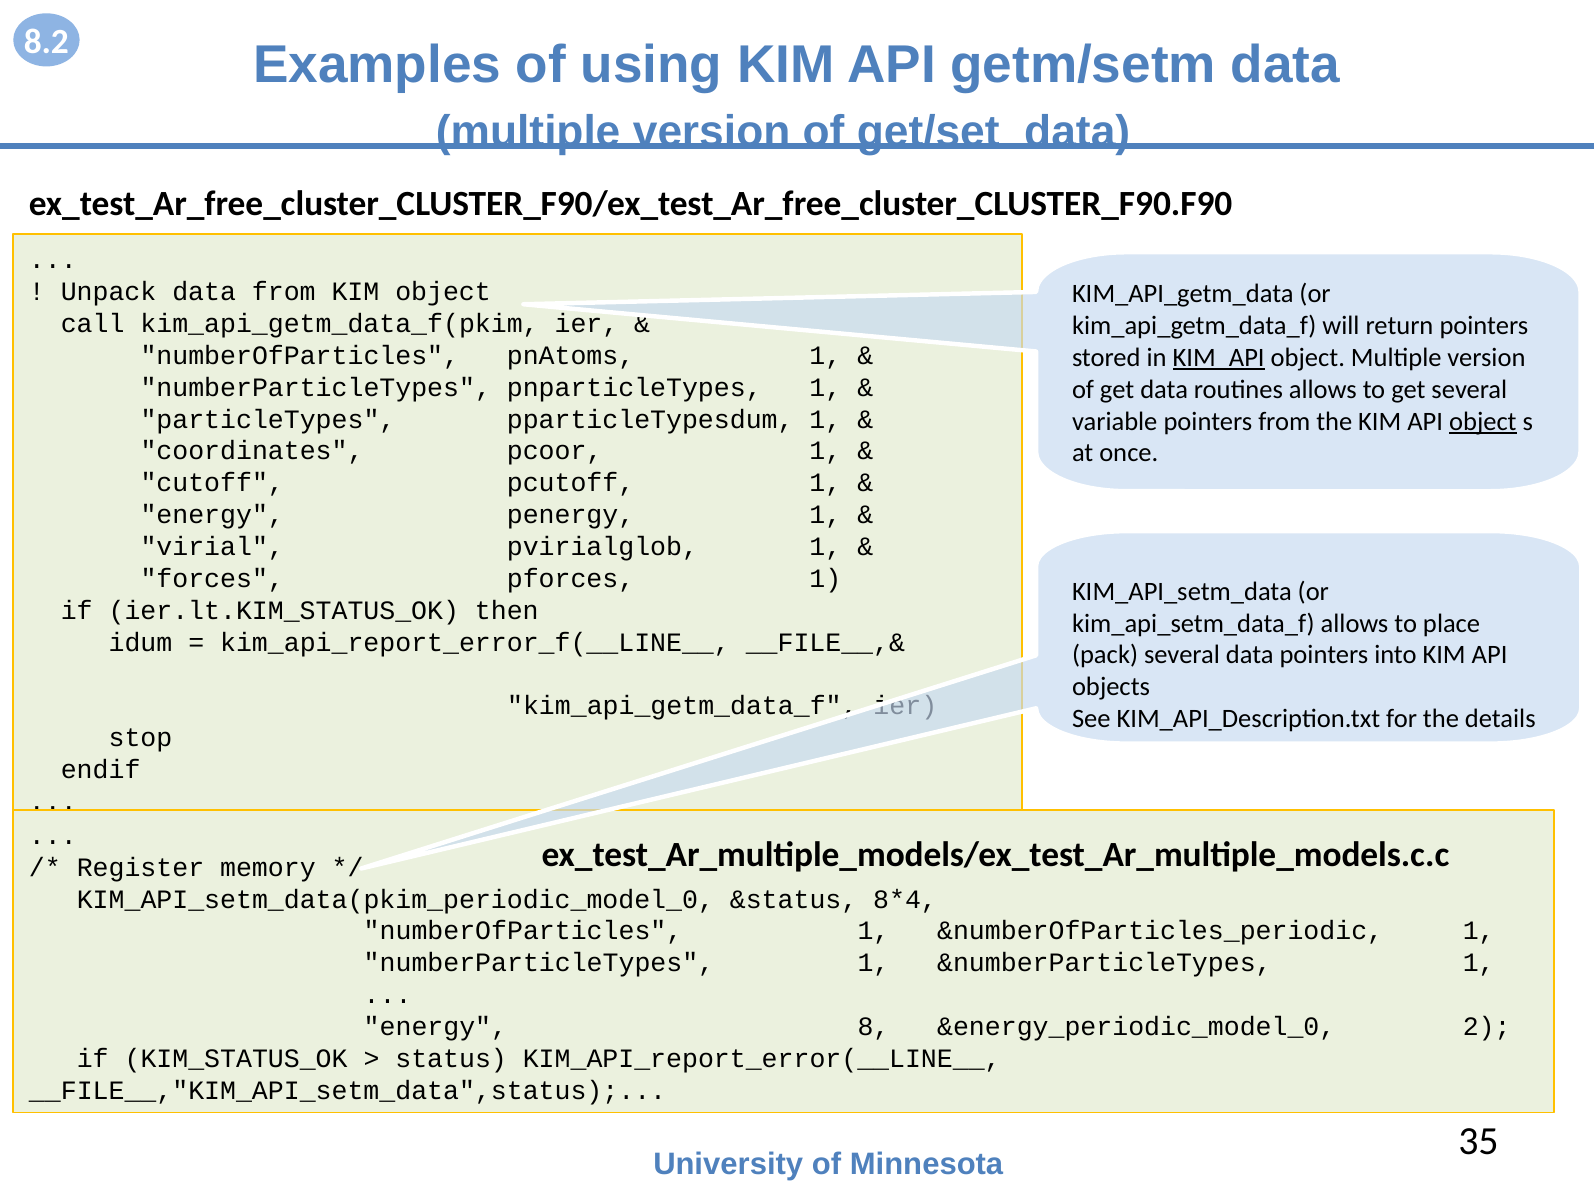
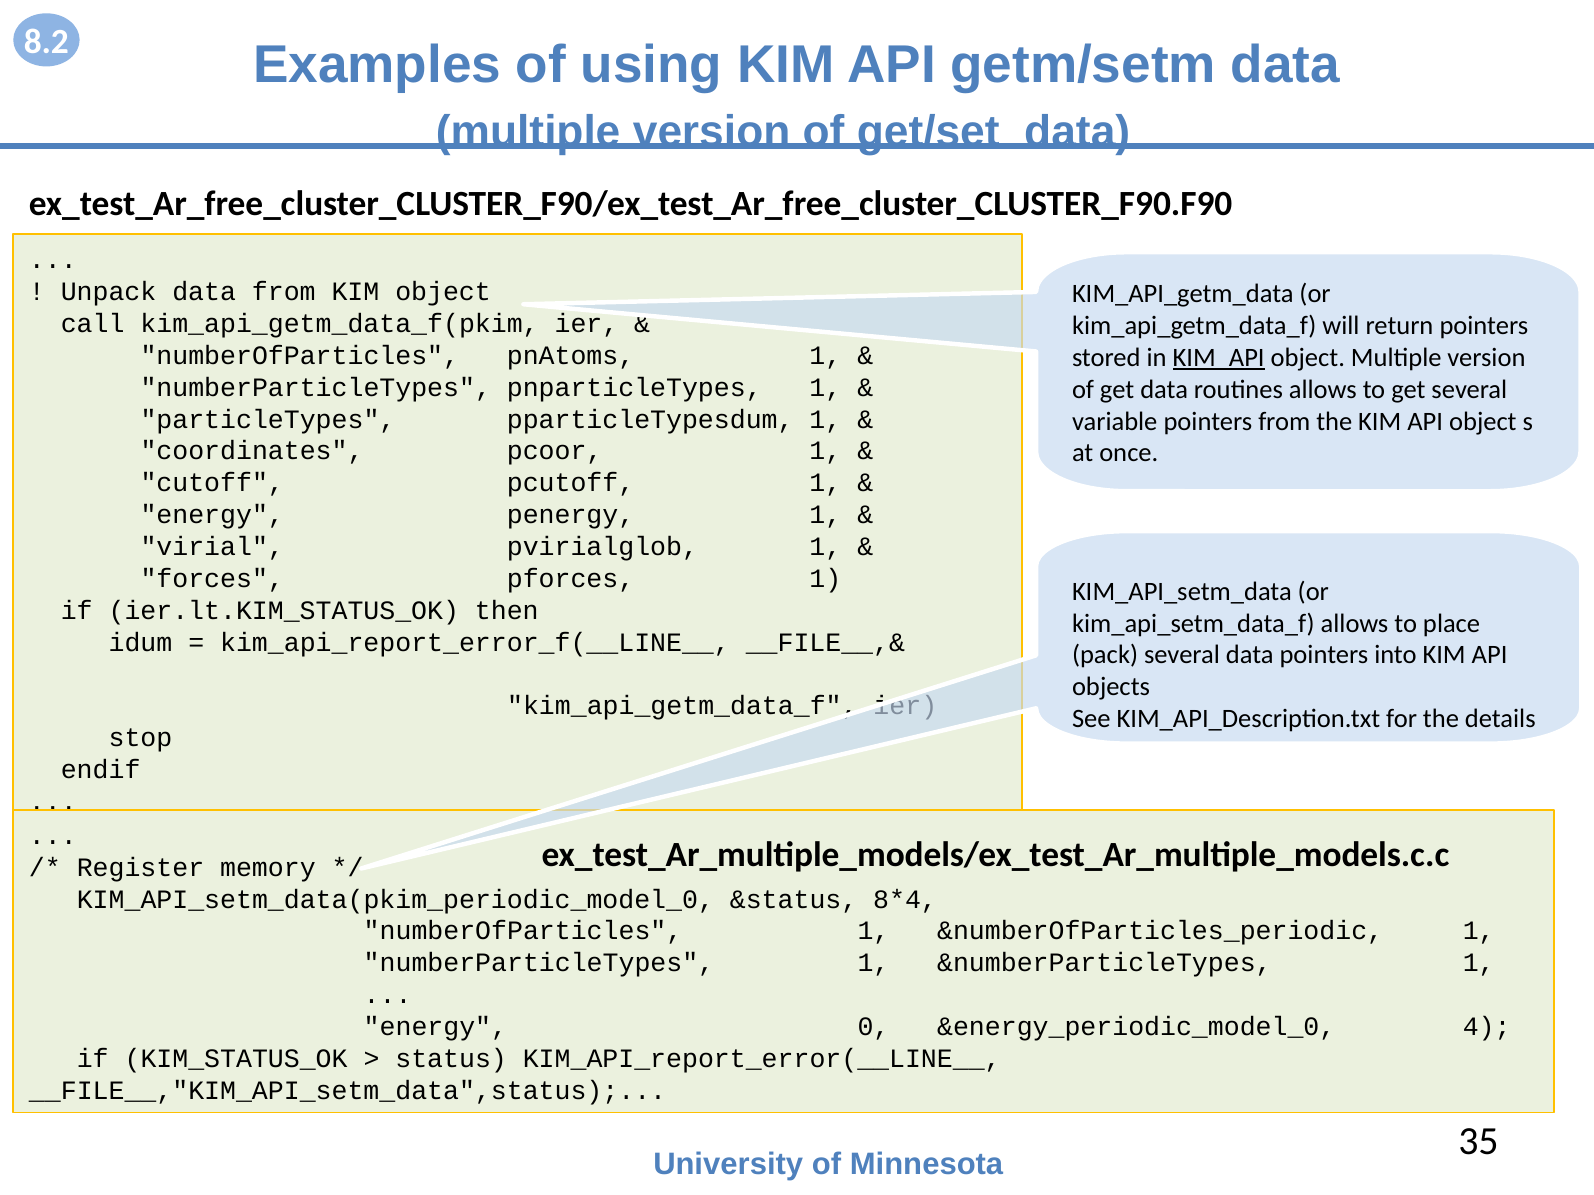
object at (1483, 421) underline: present -> none
8: 8 -> 0
2: 2 -> 4
